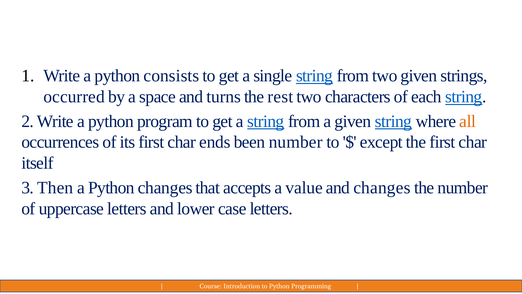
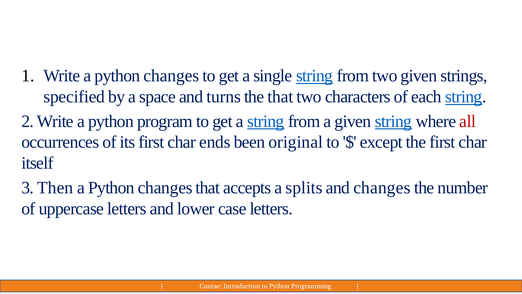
Write a python consists: consists -> changes
occurred: occurred -> specified
the rest: rest -> that
all colour: orange -> red
been number: number -> original
value: value -> splits
